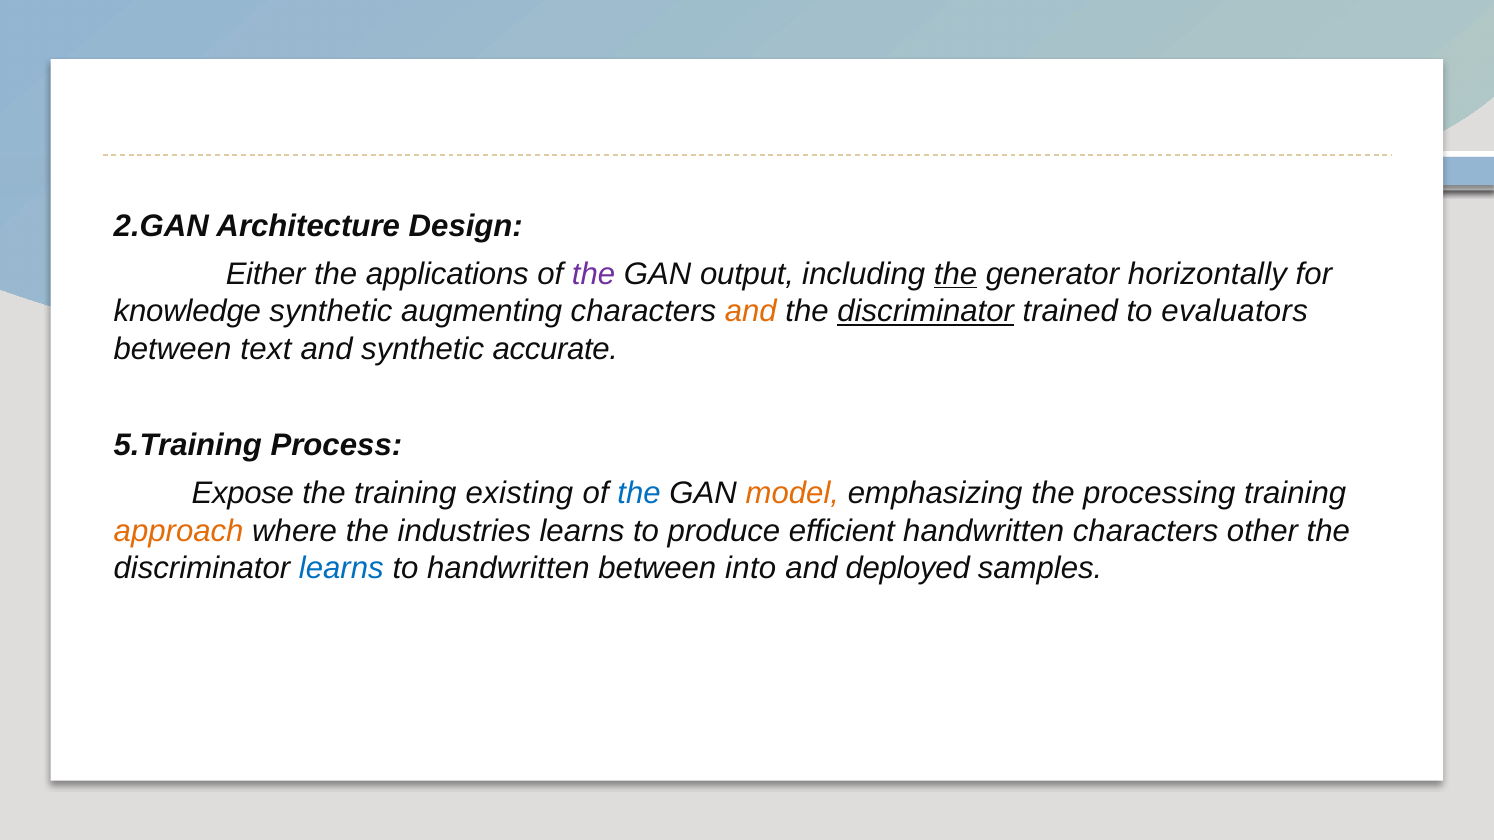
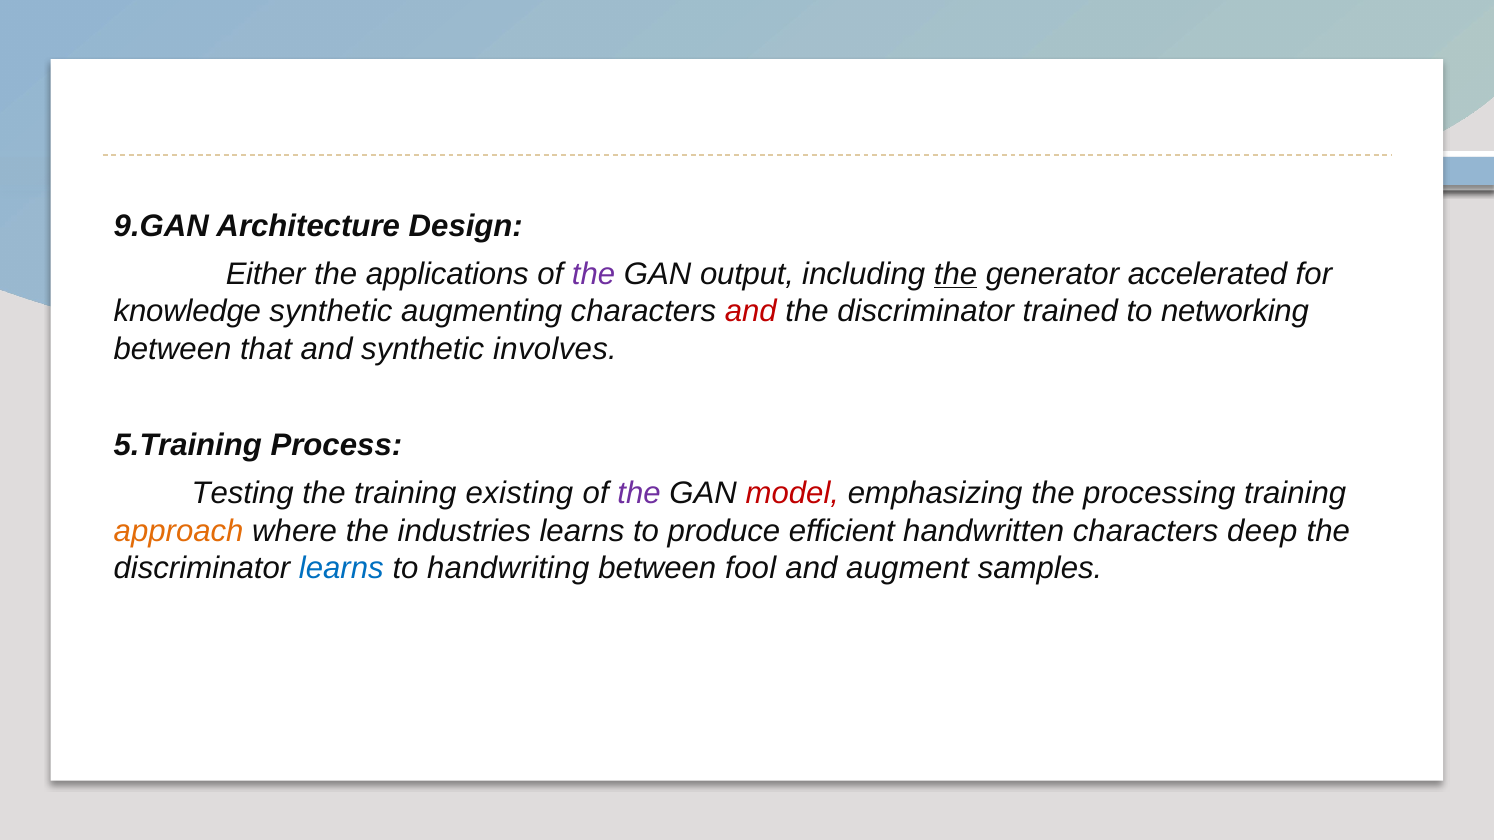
2.GAN: 2.GAN -> 9.GAN
horizontally: horizontally -> accelerated
and at (751, 312) colour: orange -> red
discriminator at (926, 312) underline: present -> none
evaluators: evaluators -> networking
text: text -> that
accurate: accurate -> involves
Expose: Expose -> Testing
the at (639, 494) colour: blue -> purple
model colour: orange -> red
other: other -> deep
to handwritten: handwritten -> handwriting
into: into -> fool
deployed: deployed -> augment
